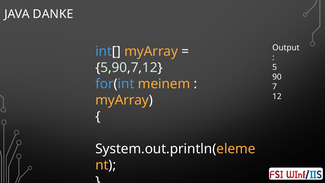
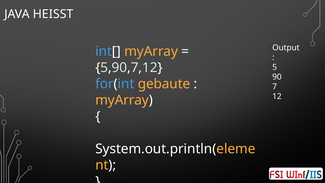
DANKE: DANKE -> HEISST
meinem: meinem -> gebaute
